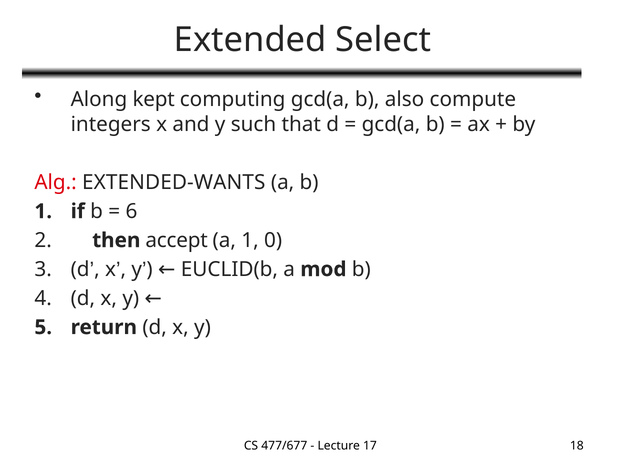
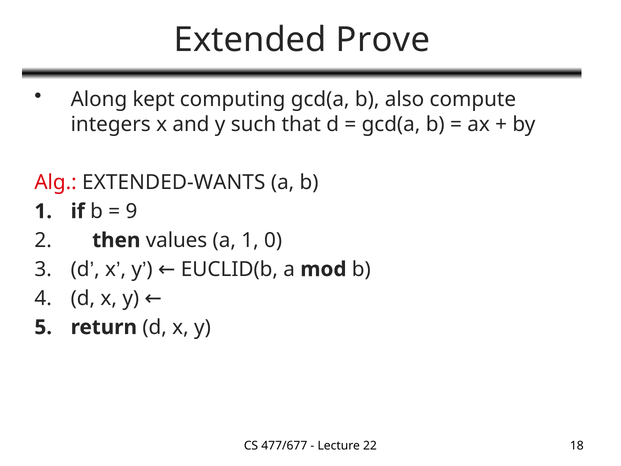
Select: Select -> Prove
6: 6 -> 9
accept: accept -> values
17: 17 -> 22
